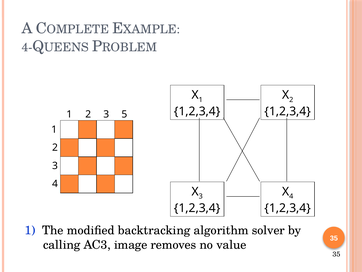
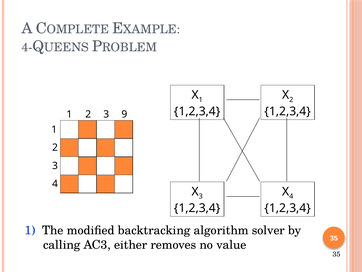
5: 5 -> 9
image: image -> either
